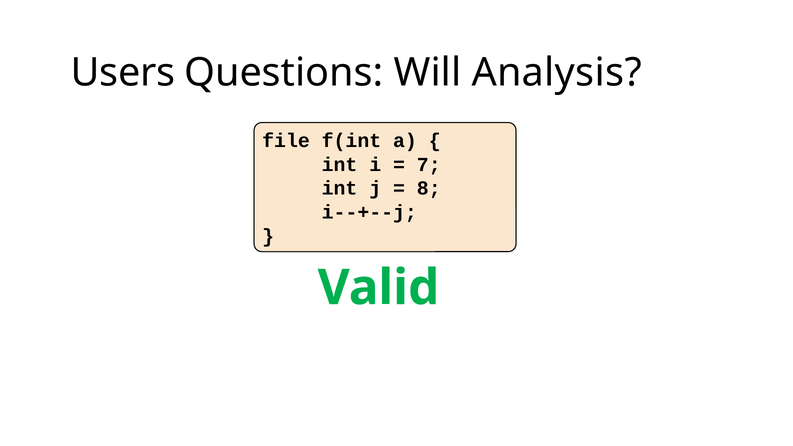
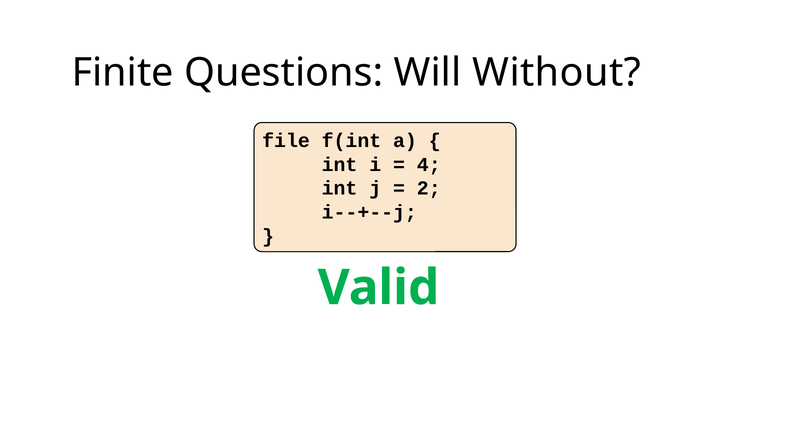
Users: Users -> Finite
Analysis: Analysis -> Without
7: 7 -> 4
8: 8 -> 2
